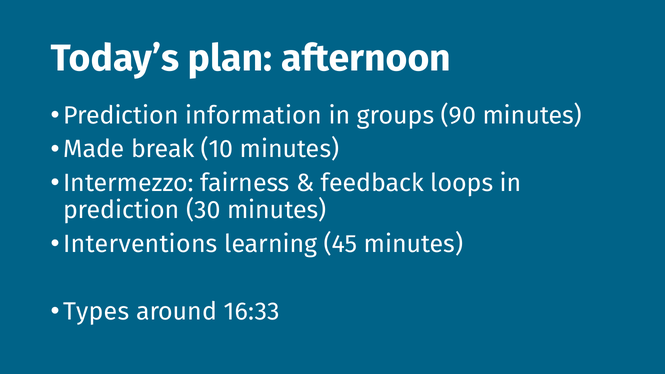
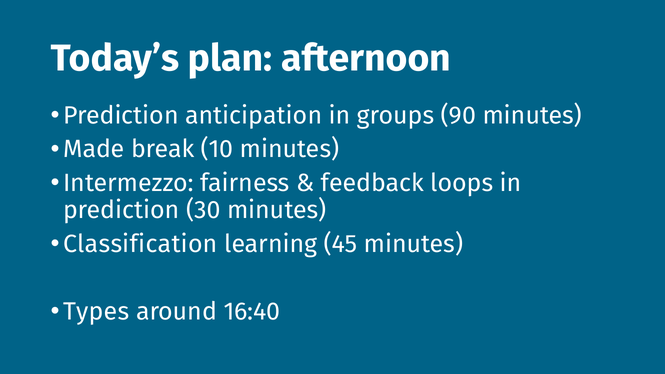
information: information -> anticipation
Interventions: Interventions -> Classification
16:33: 16:33 -> 16:40
